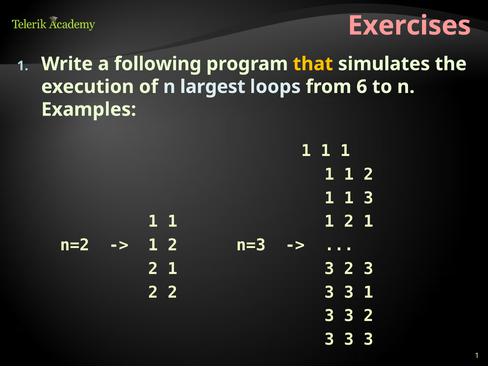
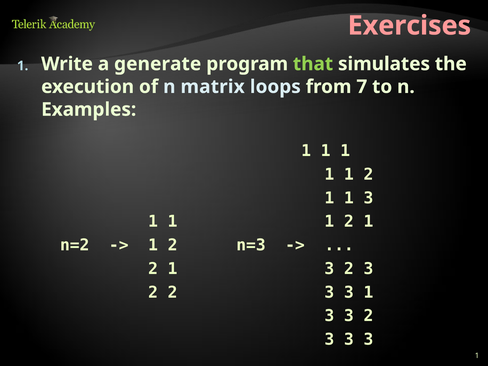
following: following -> generate
that colour: yellow -> light green
largest: largest -> matrix
6: 6 -> 7
